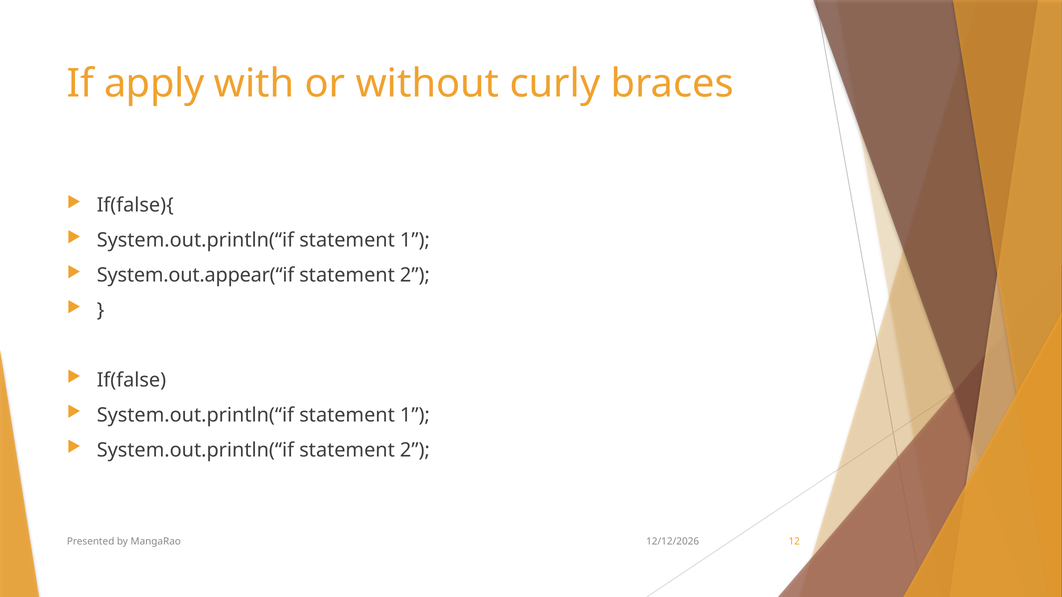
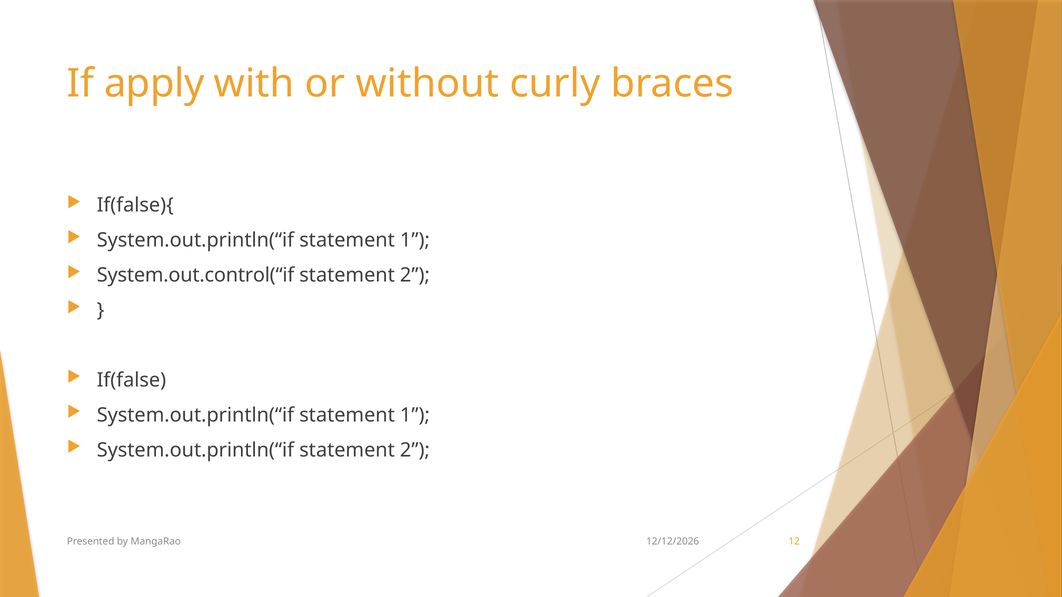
System.out.appear(“if: System.out.appear(“if -> System.out.control(“if
